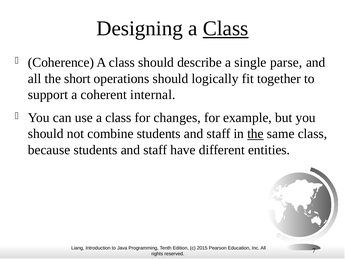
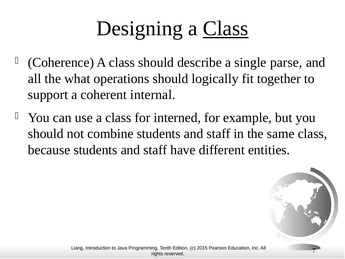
short: short -> what
changes: changes -> interned
the at (255, 134) underline: present -> none
